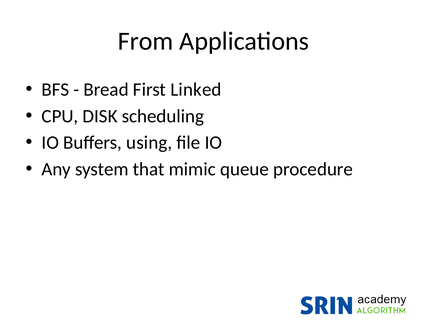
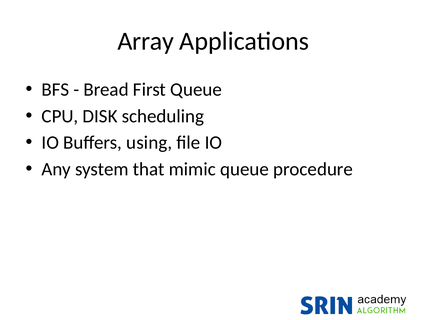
From: From -> Array
First Linked: Linked -> Queue
